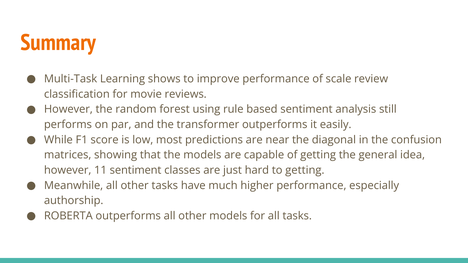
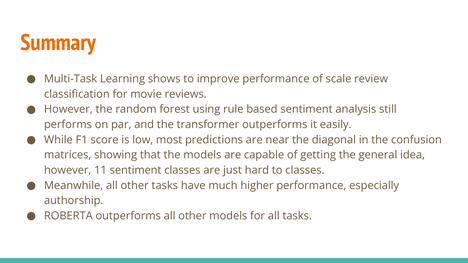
to getting: getting -> classes
